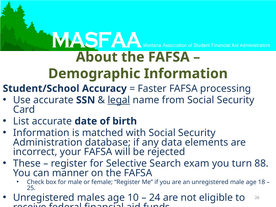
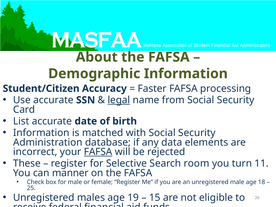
Student/School: Student/School -> Student/Citizen
FAFSA at (98, 152) underline: none -> present
exam: exam -> room
88: 88 -> 11
10: 10 -> 19
24: 24 -> 15
